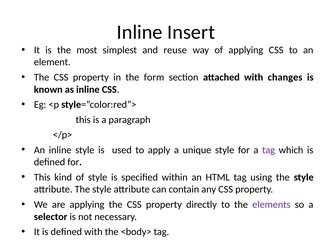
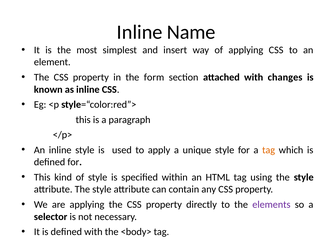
Insert: Insert -> Name
reuse: reuse -> insert
tag at (269, 150) colour: purple -> orange
